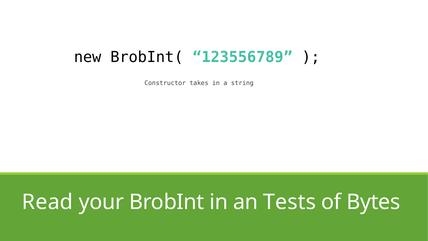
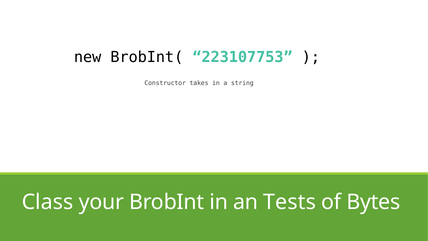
123556789: 123556789 -> 223107753
Read: Read -> Class
